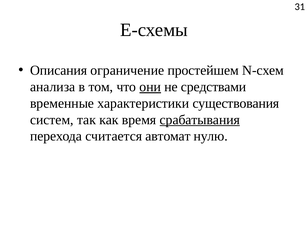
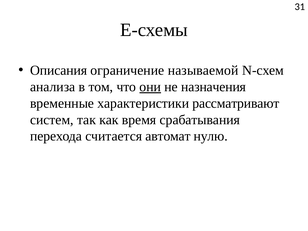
простейшем: простейшем -> называемой
средствами: средствами -> назначения
существования: существования -> рассматривают
срабатывания underline: present -> none
